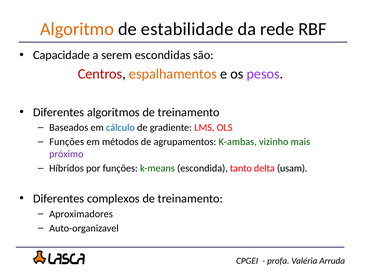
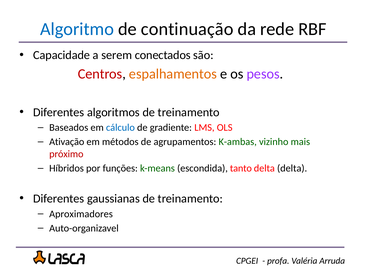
Algoritmo colour: orange -> blue
estabilidade: estabilidade -> continuação
escondidas: escondidas -> conectados
Funções at (67, 142): Funções -> Ativação
próximo colour: purple -> red
delta usam: usam -> delta
complexos: complexos -> gaussianas
